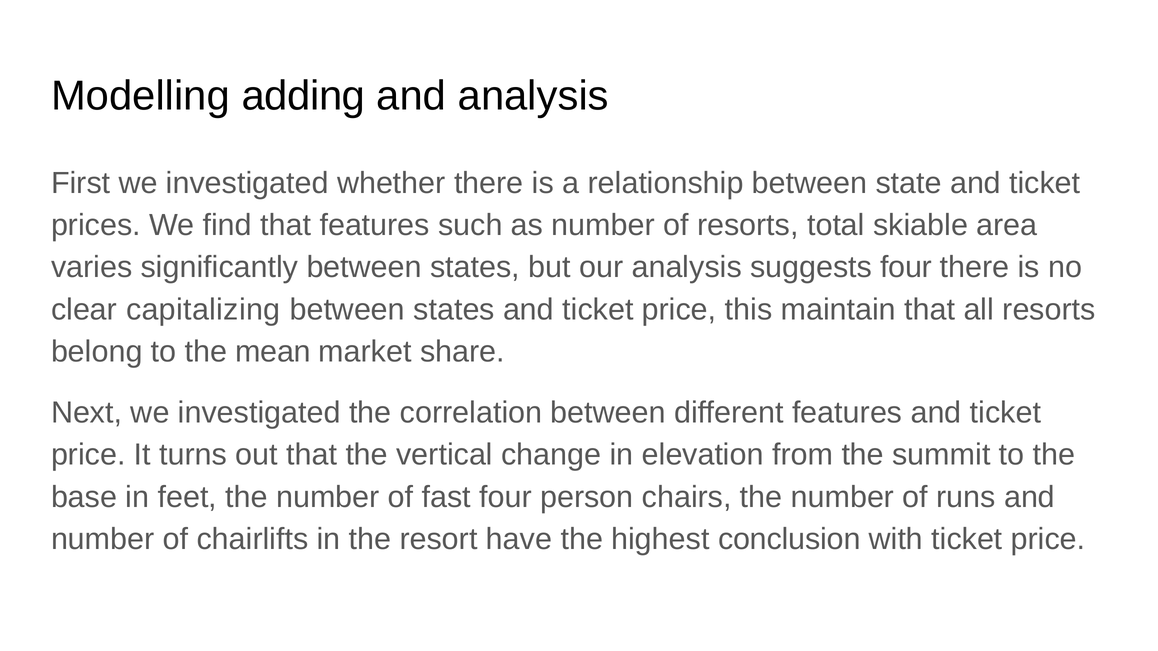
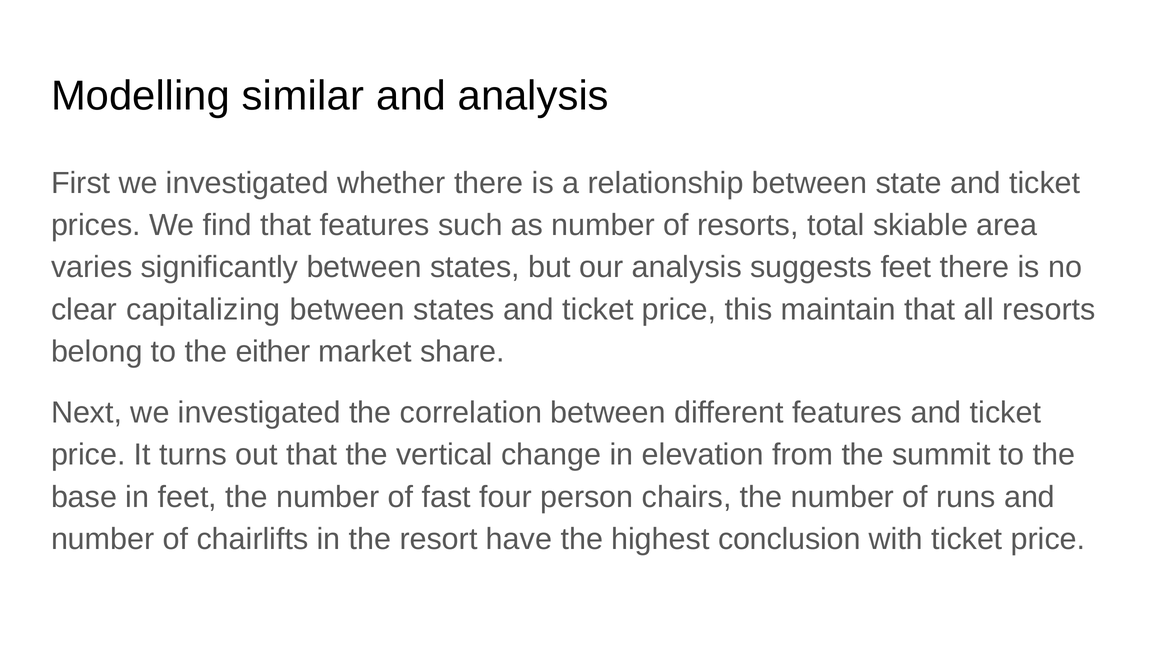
adding: adding -> similar
suggests four: four -> feet
mean: mean -> either
